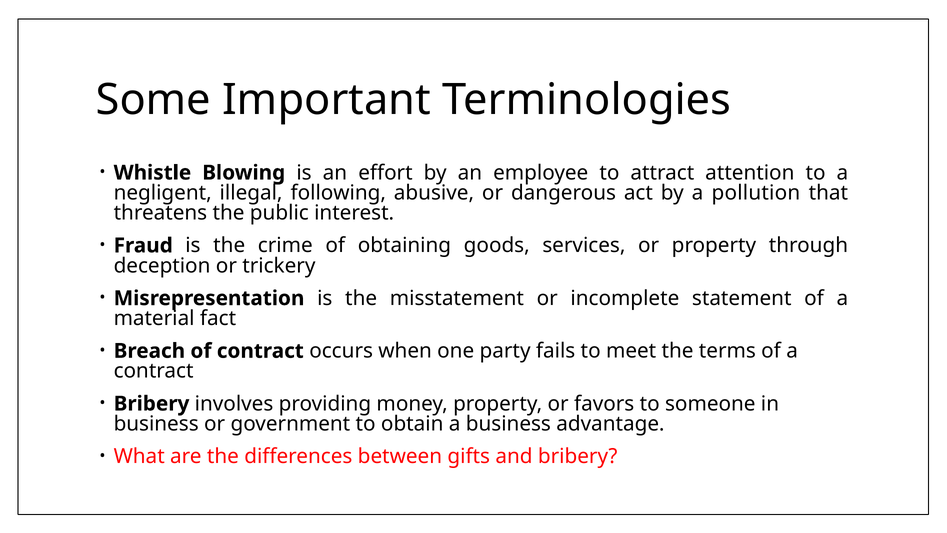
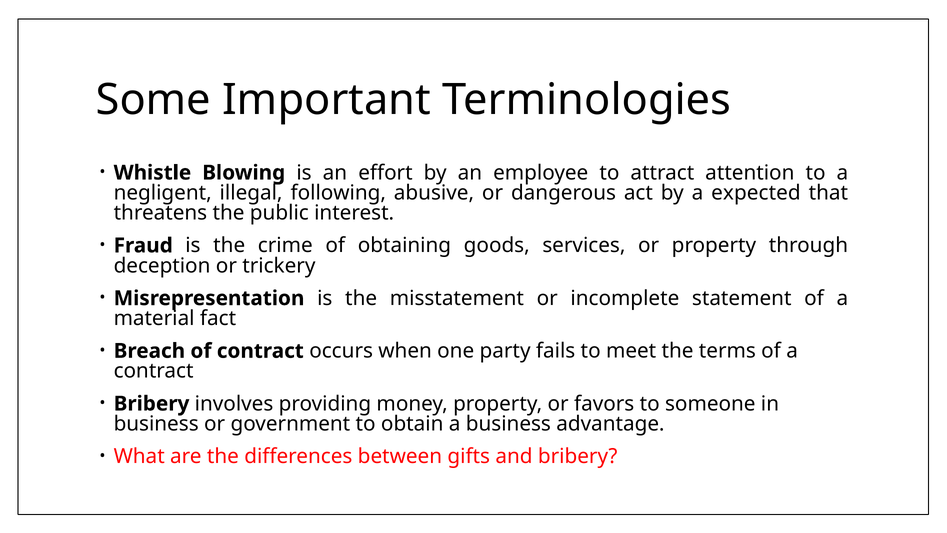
pollution: pollution -> expected
